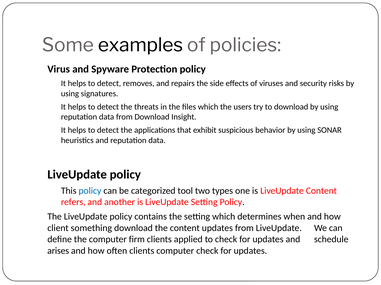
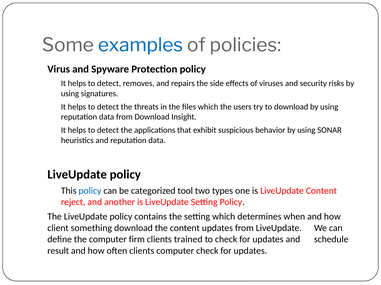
examples colour: black -> blue
refers: refers -> reject
applied: applied -> trained
arises: arises -> result
